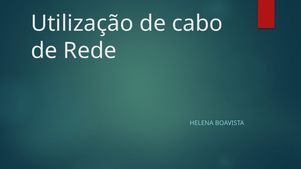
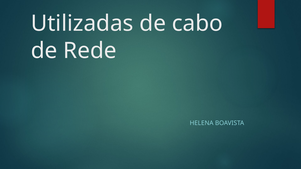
Utilização: Utilização -> Utilizadas
